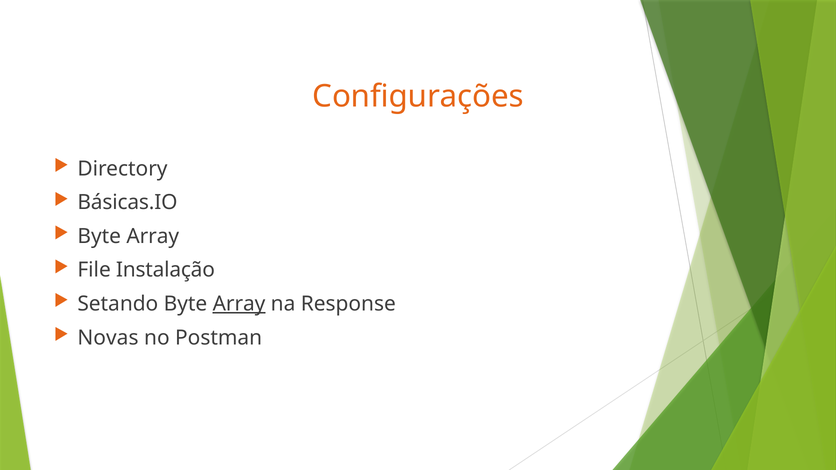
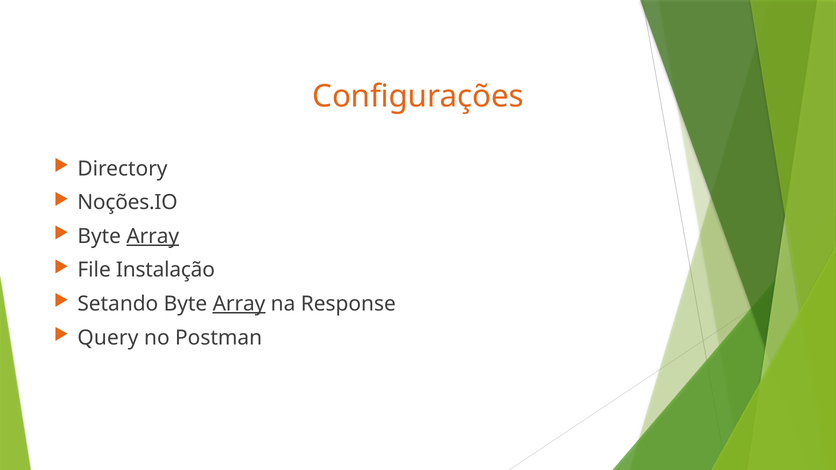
Básicas.IO: Básicas.IO -> Noções.IO
Array at (153, 236) underline: none -> present
Novas: Novas -> Query
